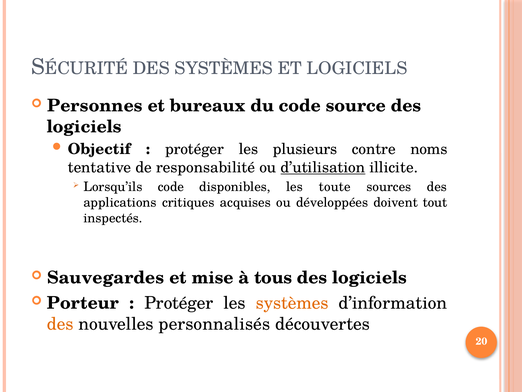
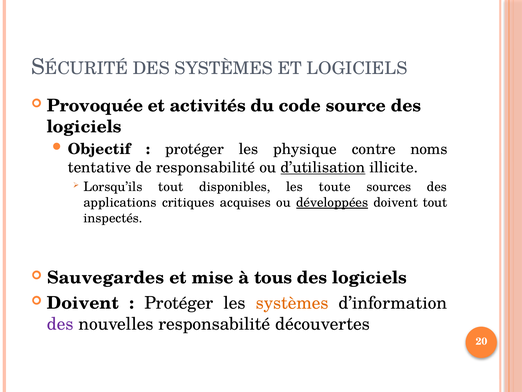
Personnes: Personnes -> Provoquée
bureaux: bureaux -> activités
plusieurs: plusieurs -> physique
Lorsqu’ils code: code -> tout
développées underline: none -> present
Porteur at (83, 303): Porteur -> Doivent
des at (60, 324) colour: orange -> purple
nouvelles personnalisés: personnalisés -> responsabilité
